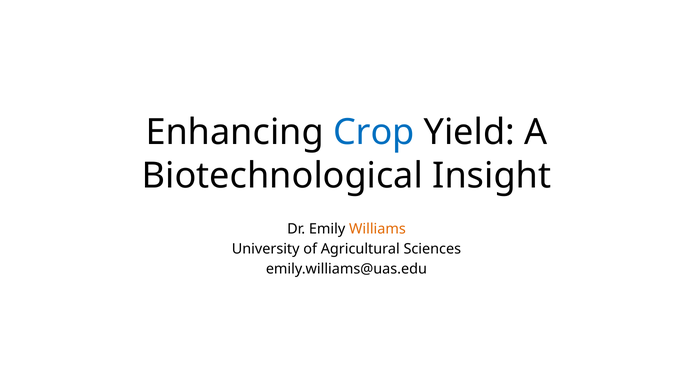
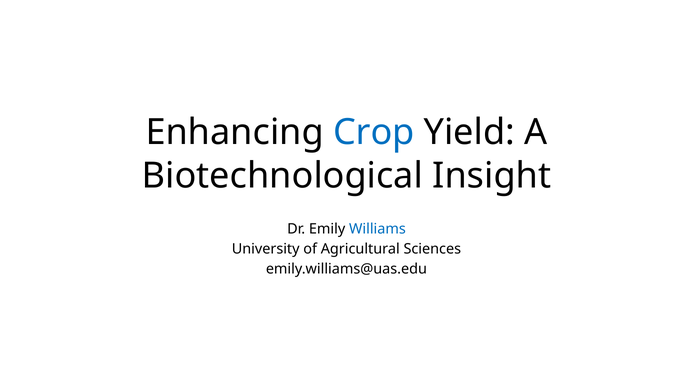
Williams colour: orange -> blue
